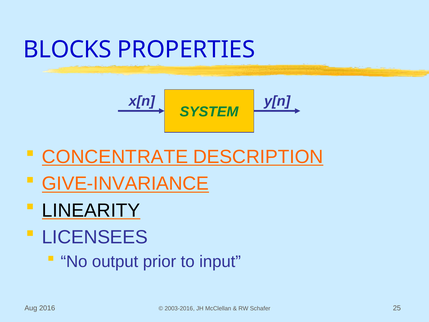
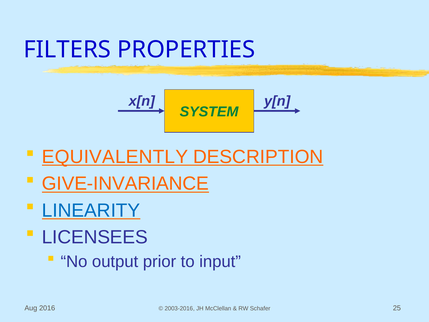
BLOCKS: BLOCKS -> FILTERS
CONCENTRATE: CONCENTRATE -> EQUIVALENTLY
LINEARITY colour: black -> blue
